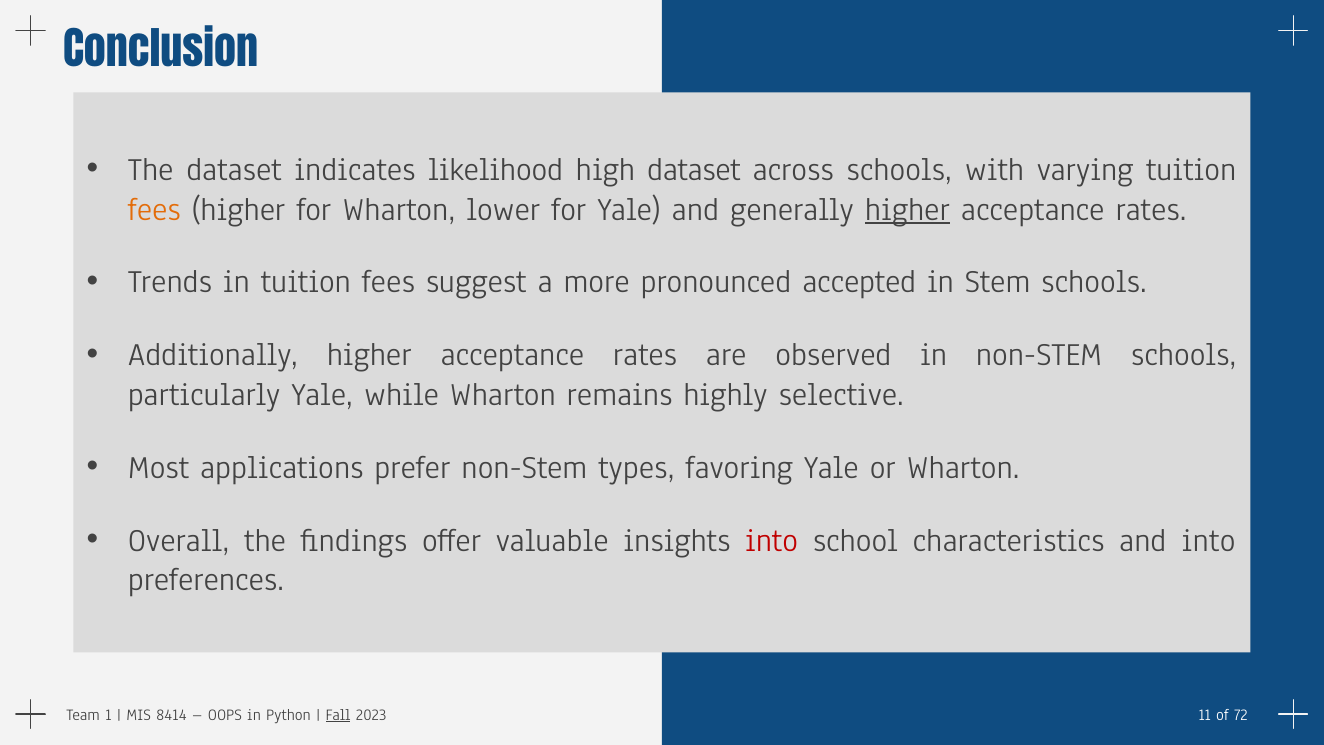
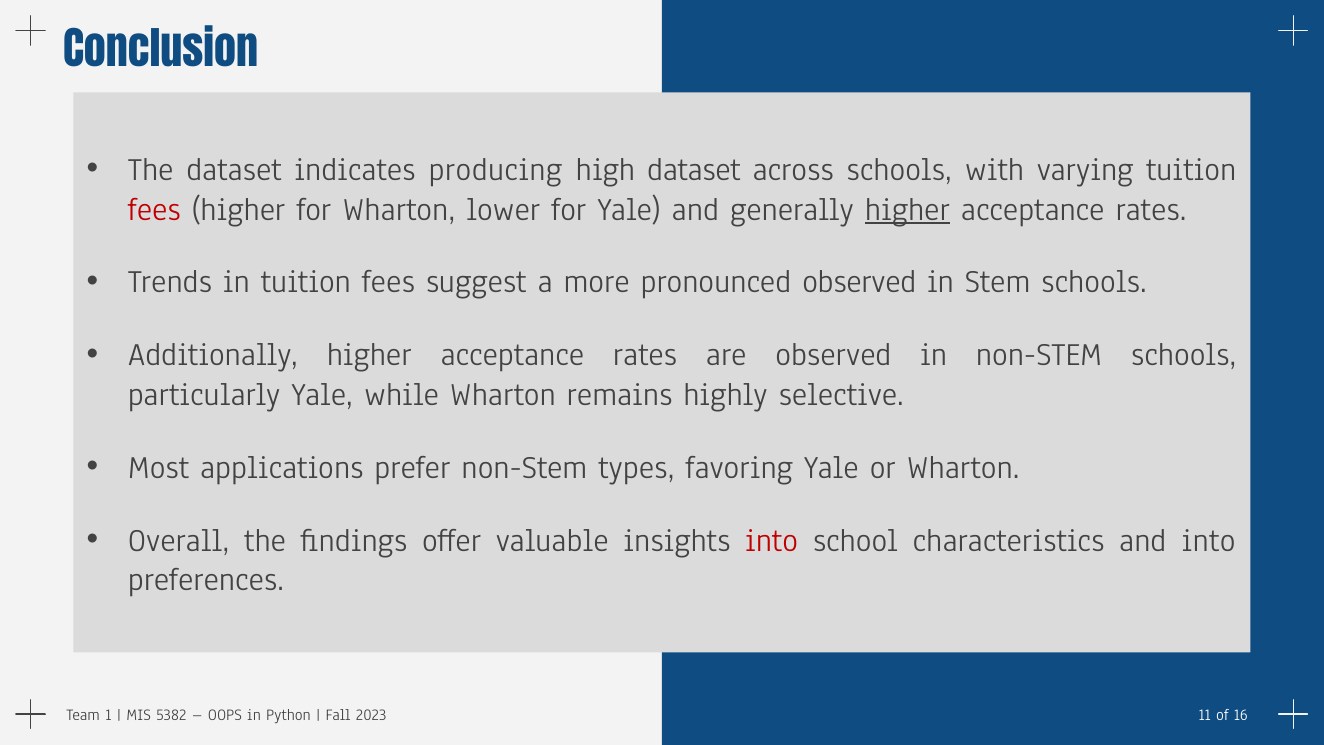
likelihood: likelihood -> producing
fees at (154, 209) colour: orange -> red
pronounced accepted: accepted -> observed
8414: 8414 -> 5382
Fall underline: present -> none
72: 72 -> 16
